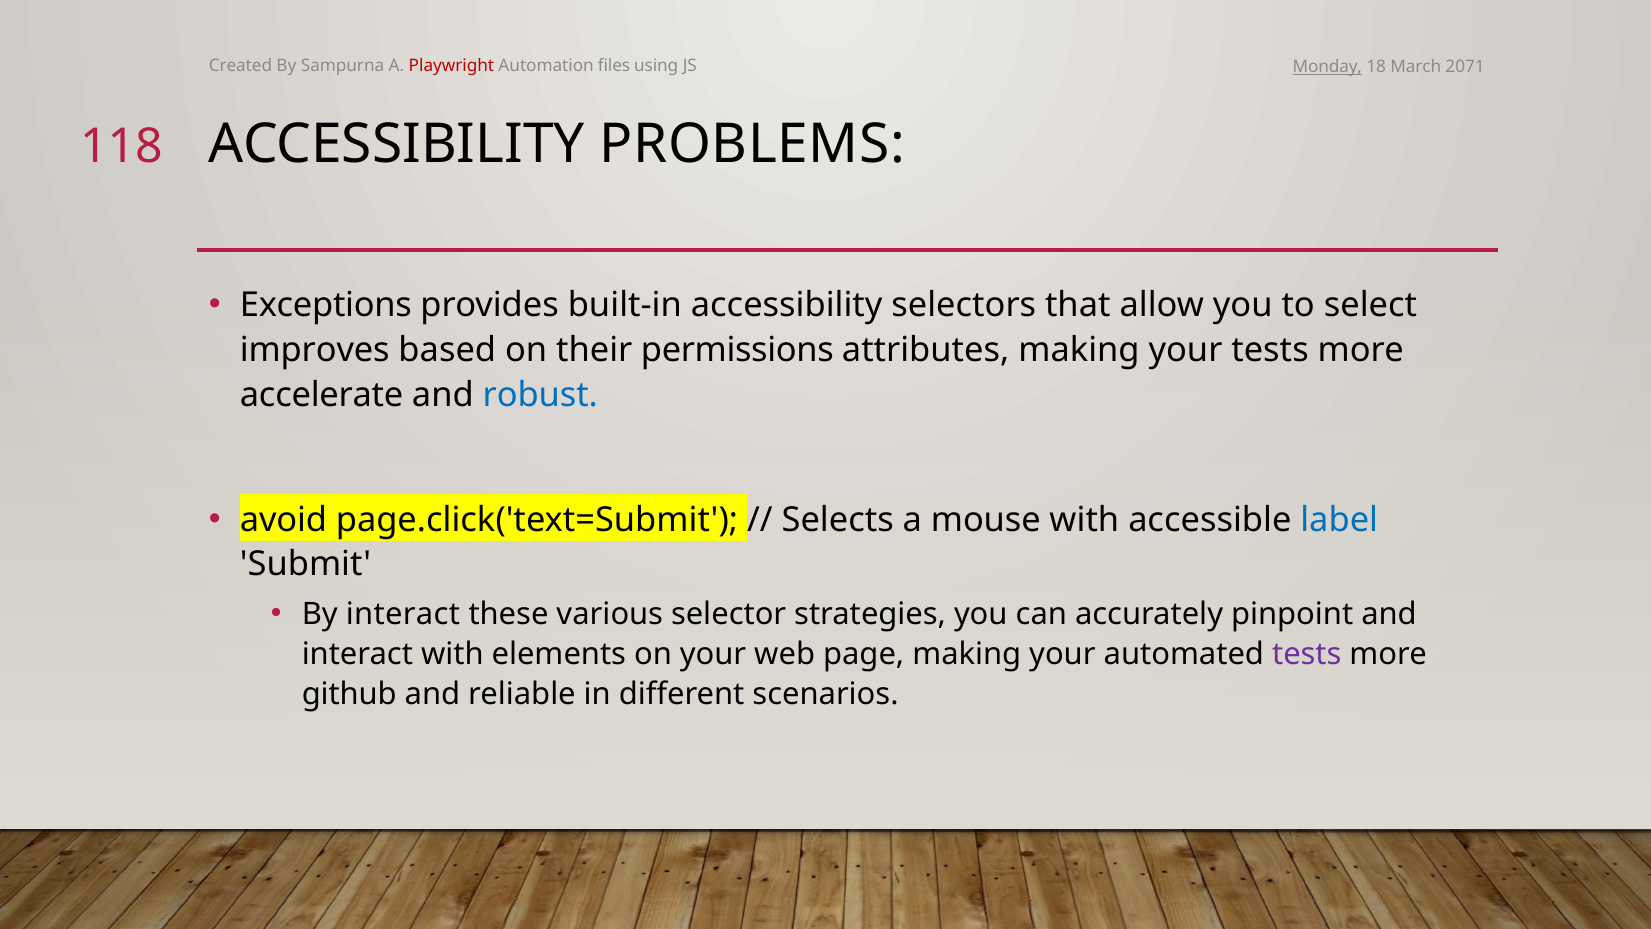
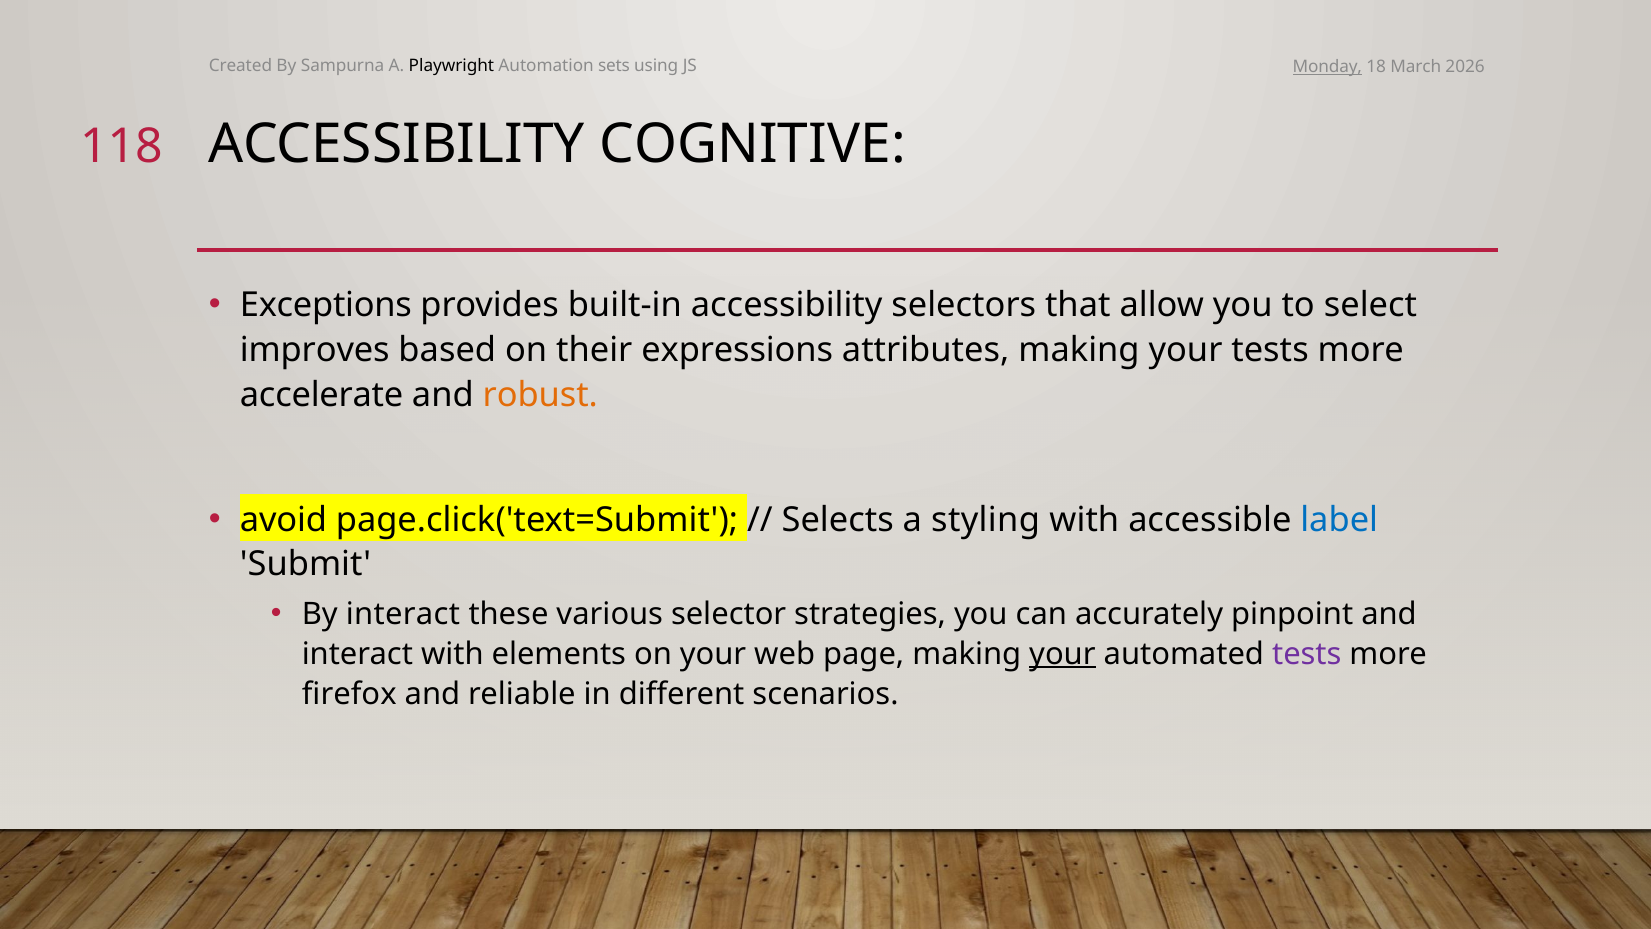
Playwright colour: red -> black
files: files -> sets
2071: 2071 -> 2026
PROBLEMS: PROBLEMS -> COGNITIVE
permissions: permissions -> expressions
robust colour: blue -> orange
mouse: mouse -> styling
your at (1062, 654) underline: none -> present
github: github -> firefox
